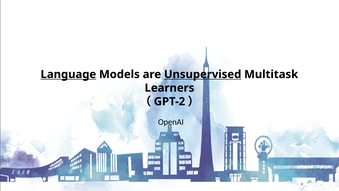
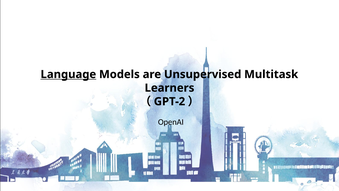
Unsupervised underline: present -> none
